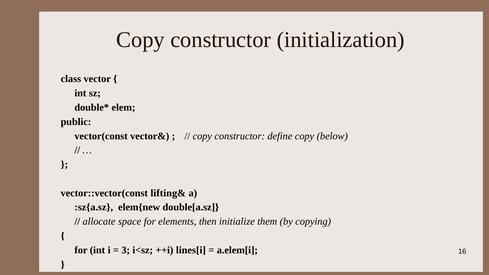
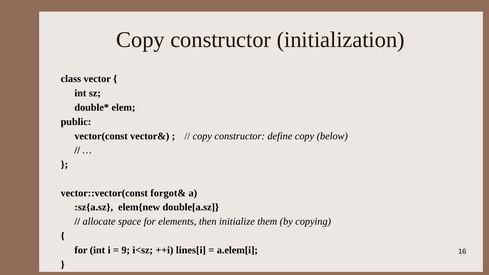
lifting&: lifting& -> forgot&
3: 3 -> 9
